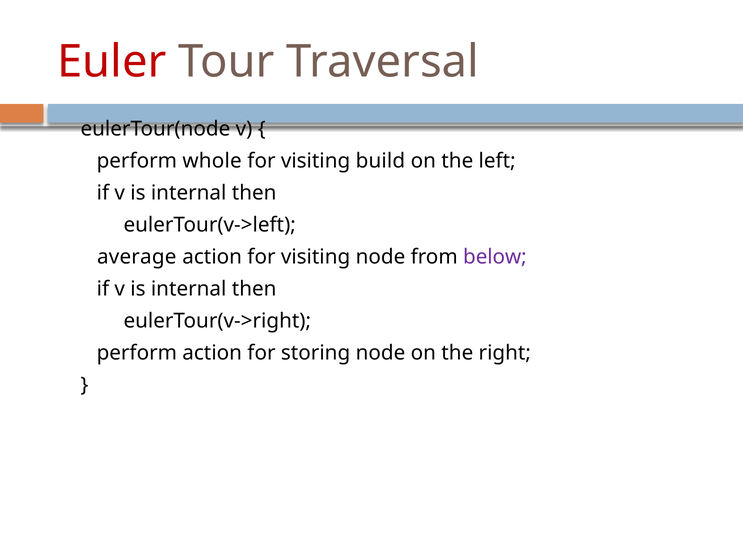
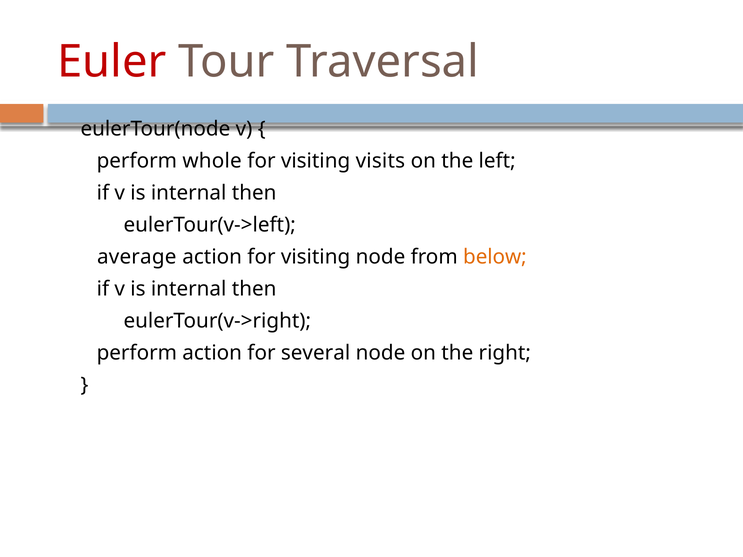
build: build -> visits
below colour: purple -> orange
storing: storing -> several
